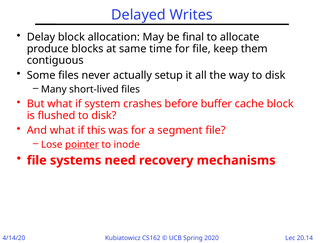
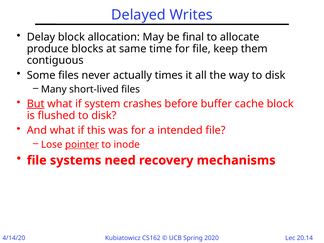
setup: setup -> times
But underline: none -> present
segment: segment -> intended
